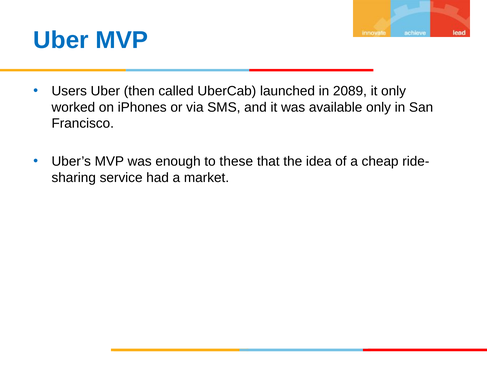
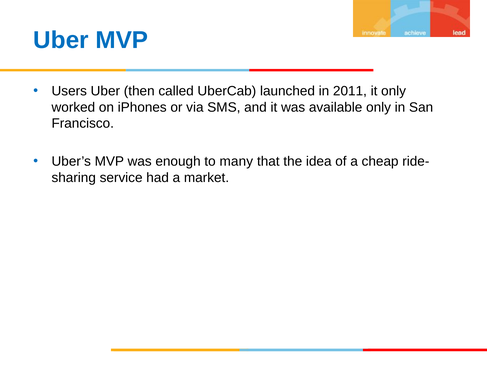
2089: 2089 -> 2011
these: these -> many
